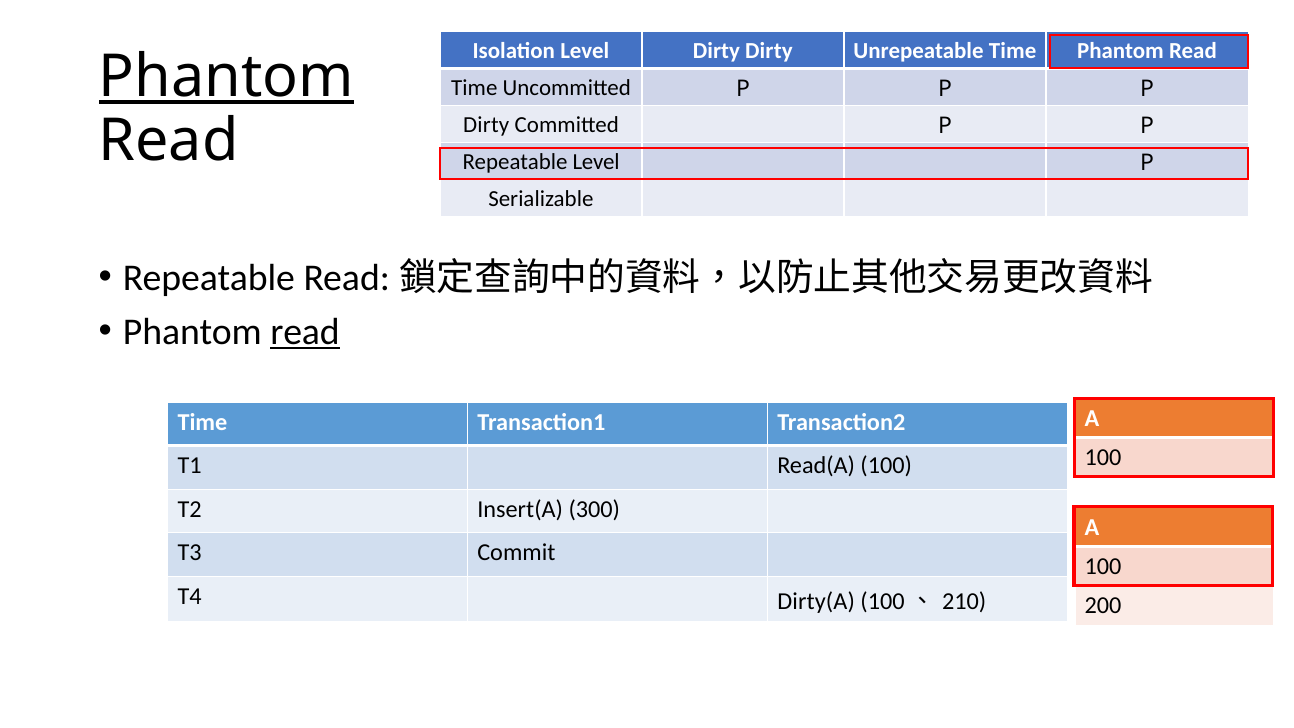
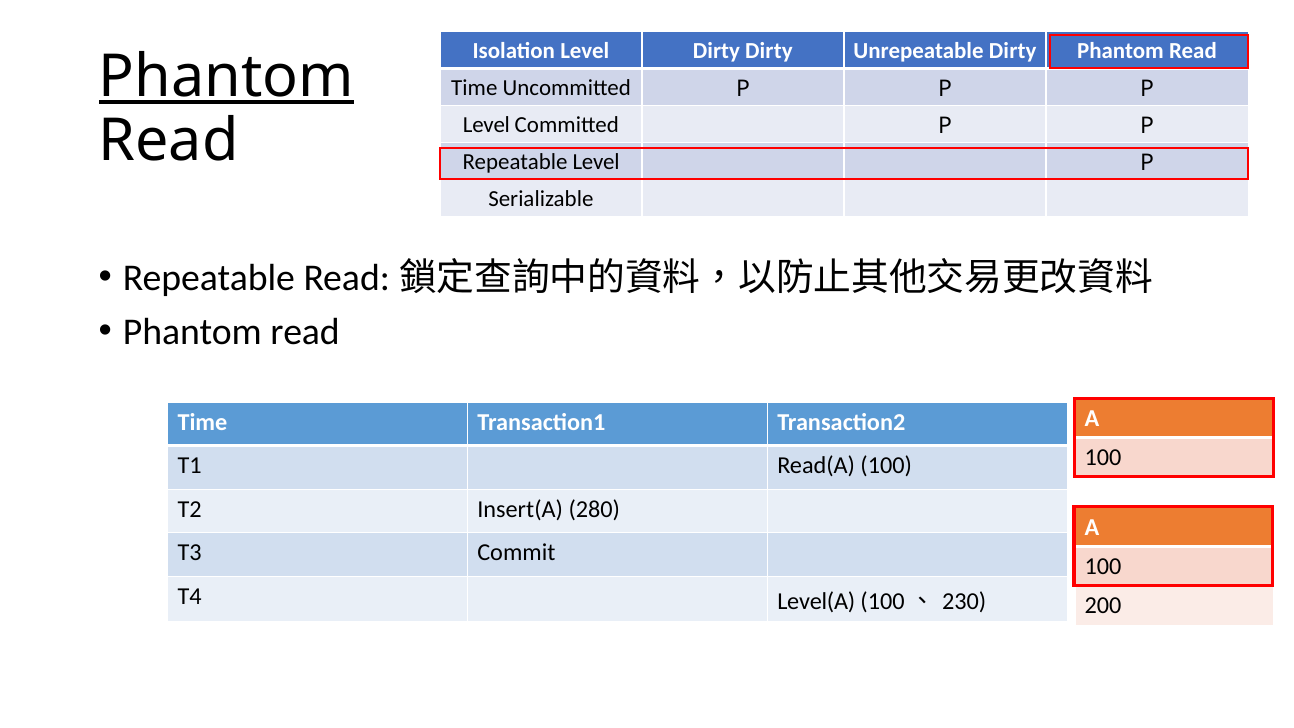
Unrepeatable Time: Time -> Dirty
Dirty at (486, 125): Dirty -> Level
read at (305, 332) underline: present -> none
300: 300 -> 280
Dirty(A: Dirty(A -> Level(A
210: 210 -> 230
